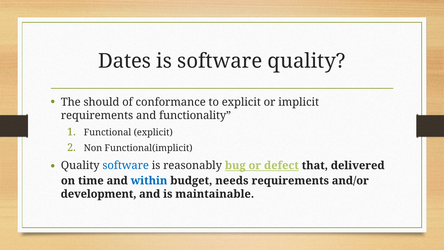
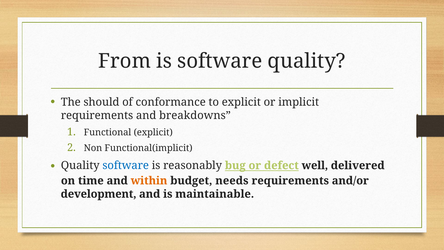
Dates: Dates -> From
functionality: functionality -> breakdowns
that: that -> well
within colour: blue -> orange
